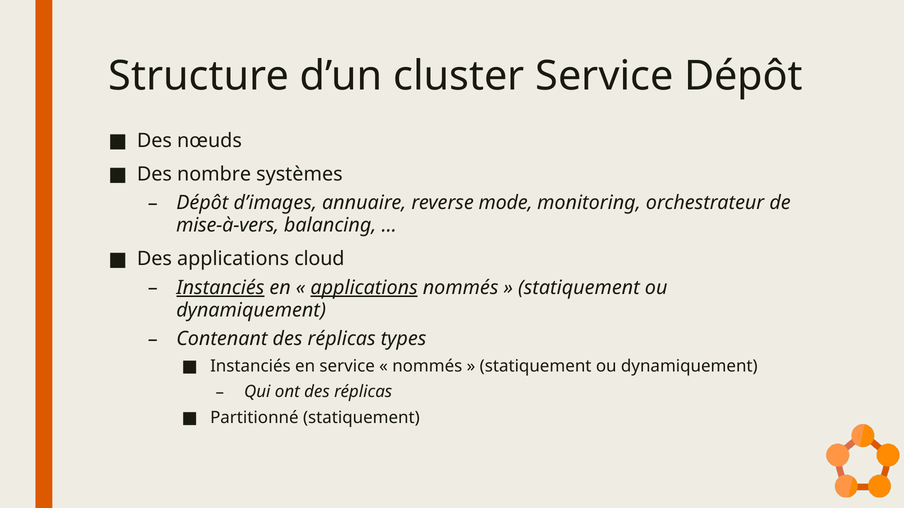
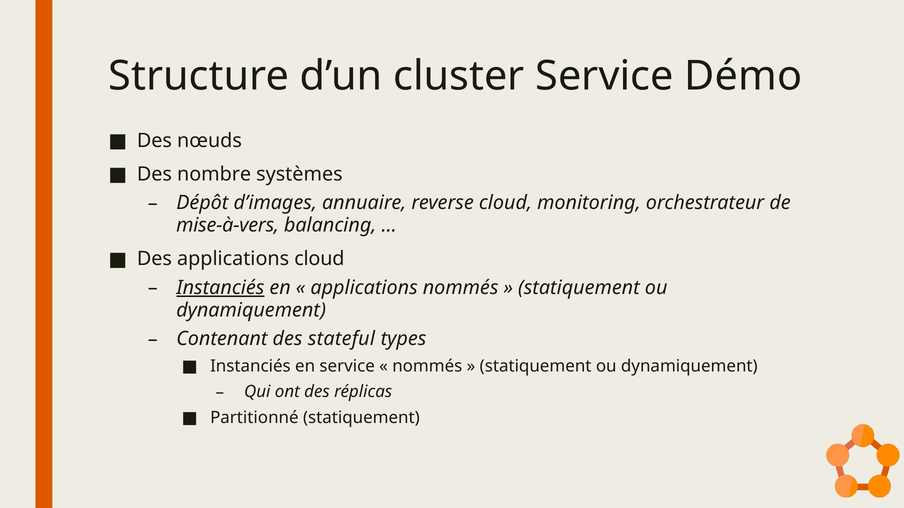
Service Dépôt: Dépôt -> Démo
reverse mode: mode -> cloud
applications at (364, 288) underline: present -> none
Contenant des réplicas: réplicas -> stateful
